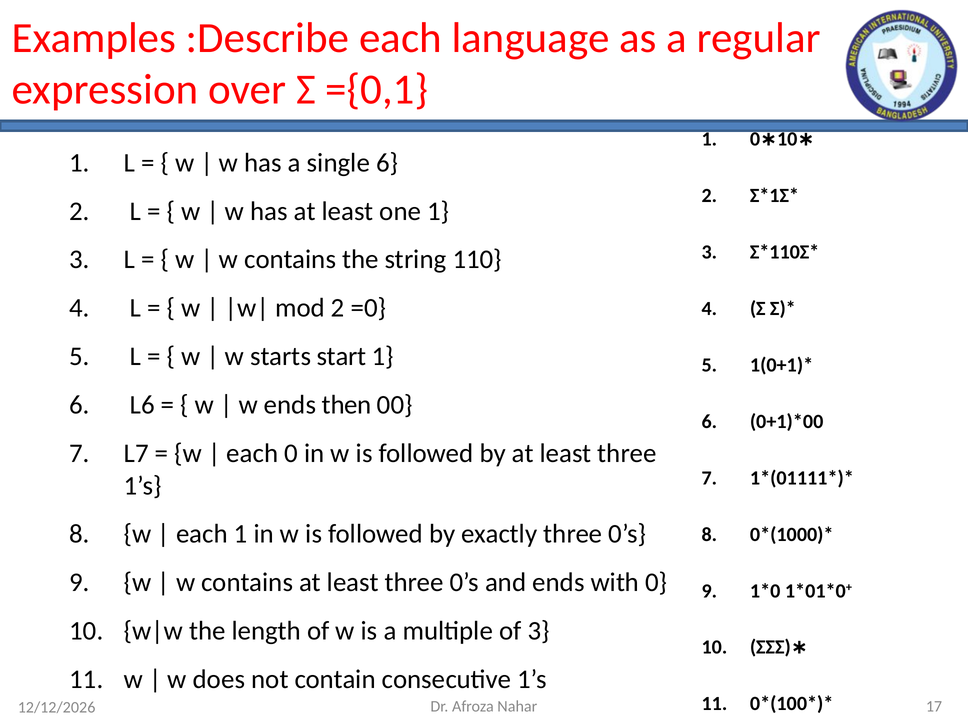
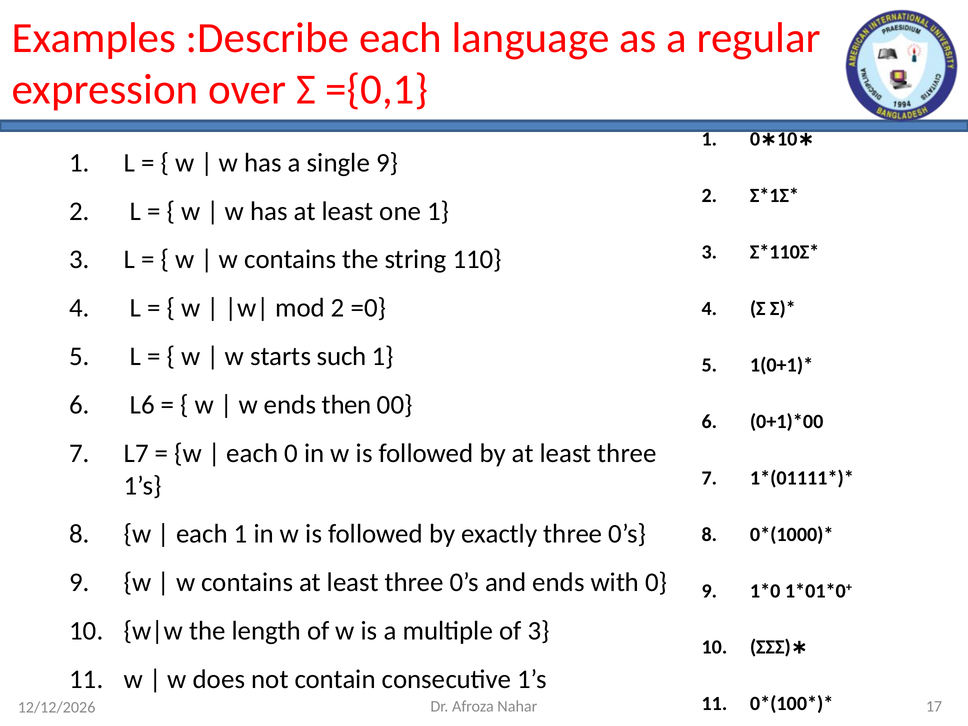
single 6: 6 -> 9
start: start -> such
